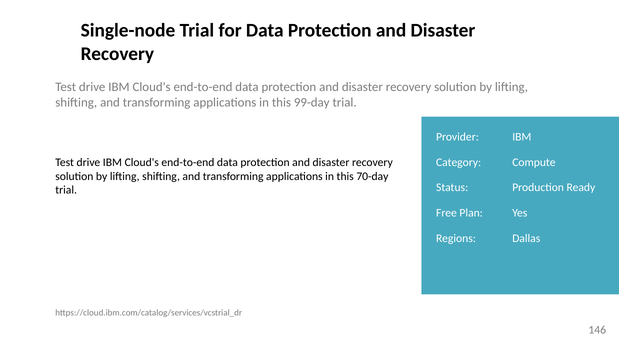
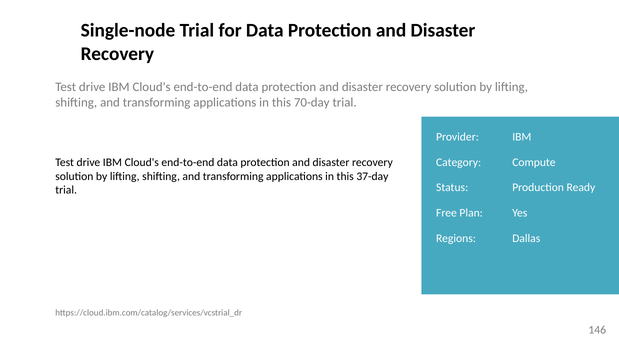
99-day: 99-day -> 70-day
70-day: 70-day -> 37-day
